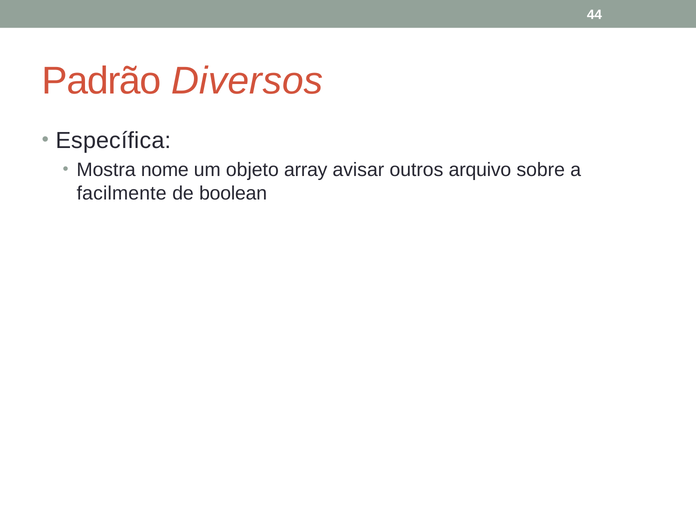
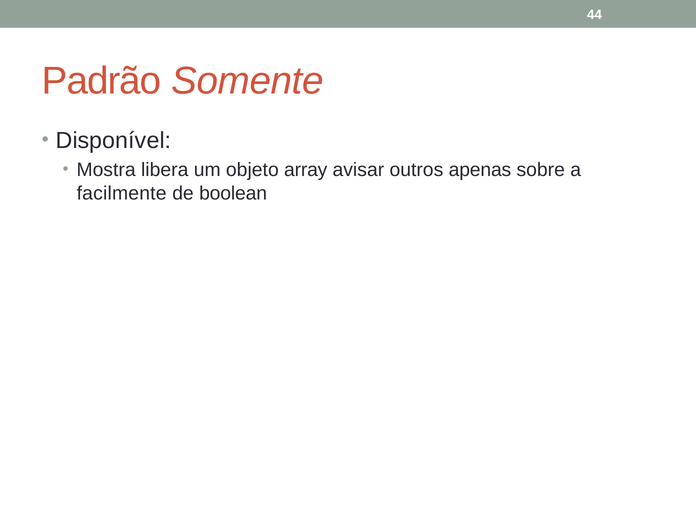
Diversos: Diversos -> Somente
Específica: Específica -> Disponível
nome: nome -> libera
arquivo: arquivo -> apenas
